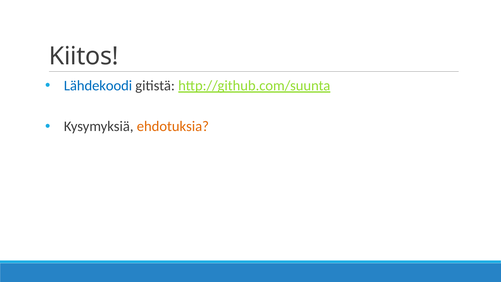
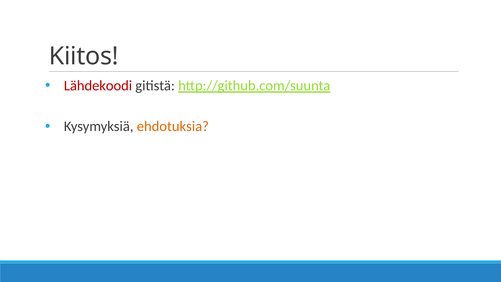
Lähdekoodi colour: blue -> red
